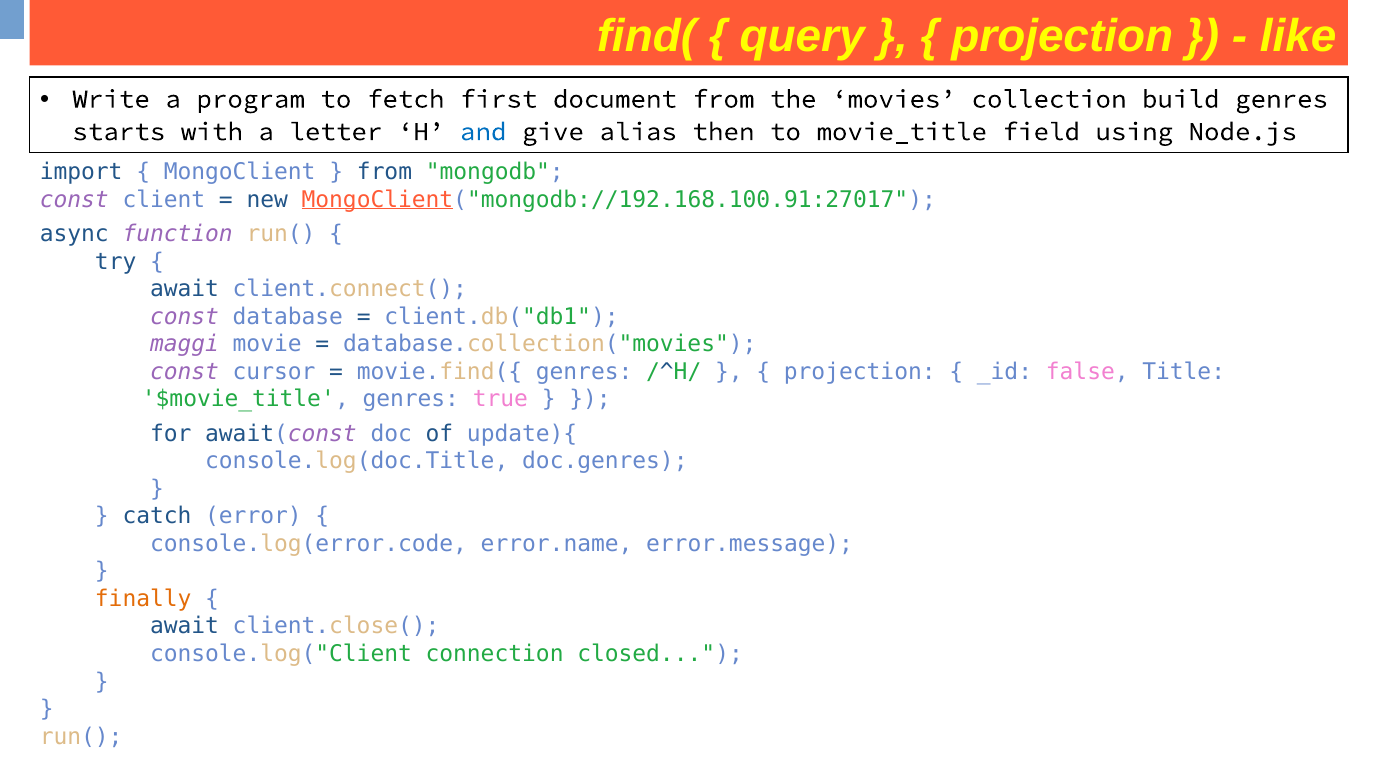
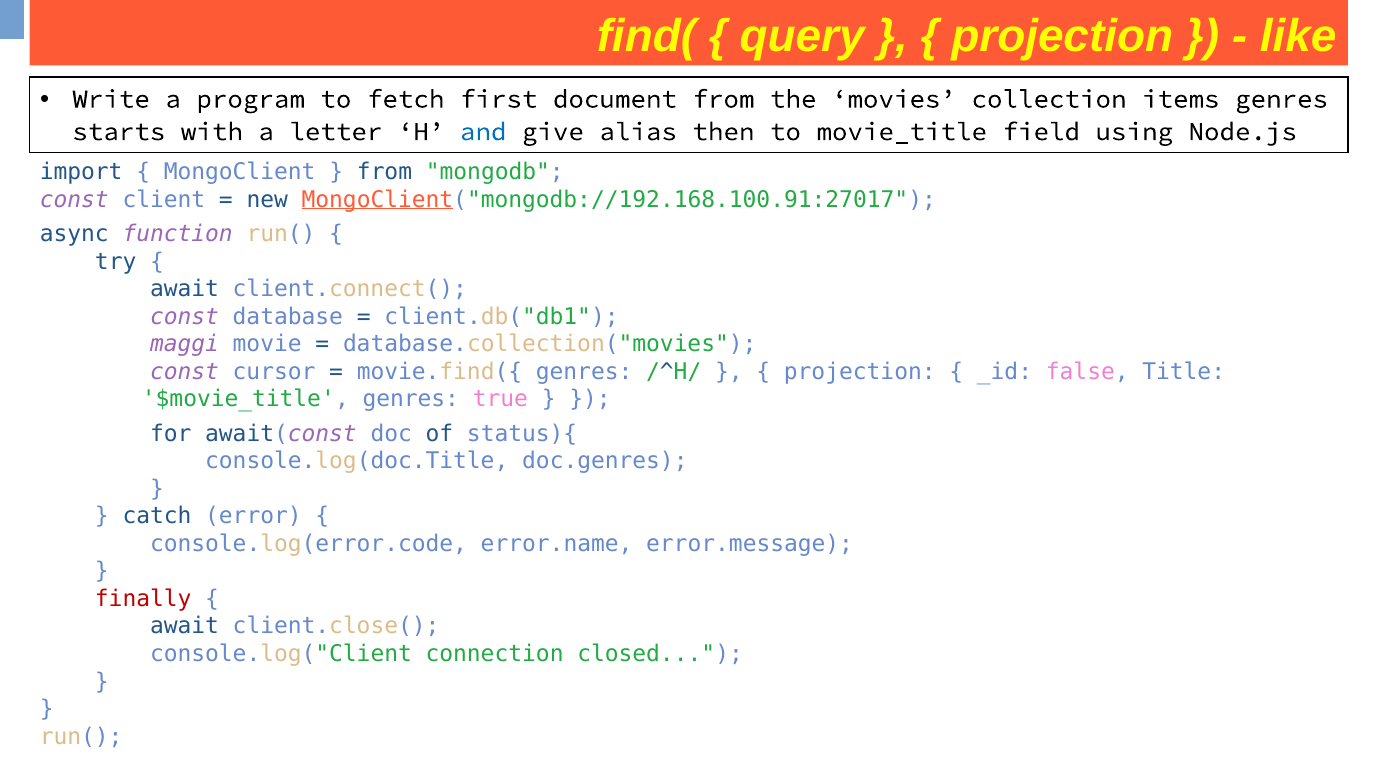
build: build -> items
update){: update){ -> status){
finally colour: orange -> red
